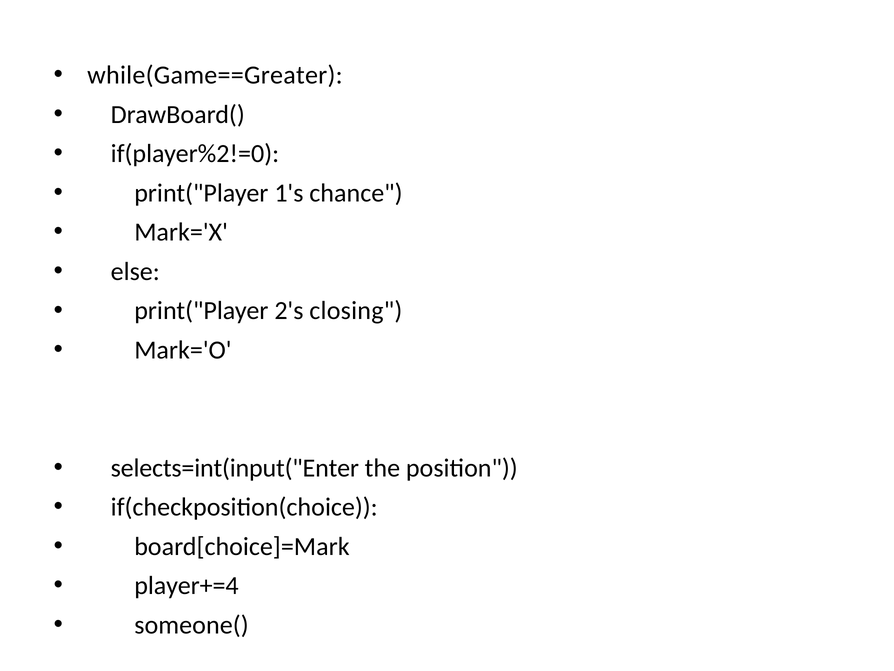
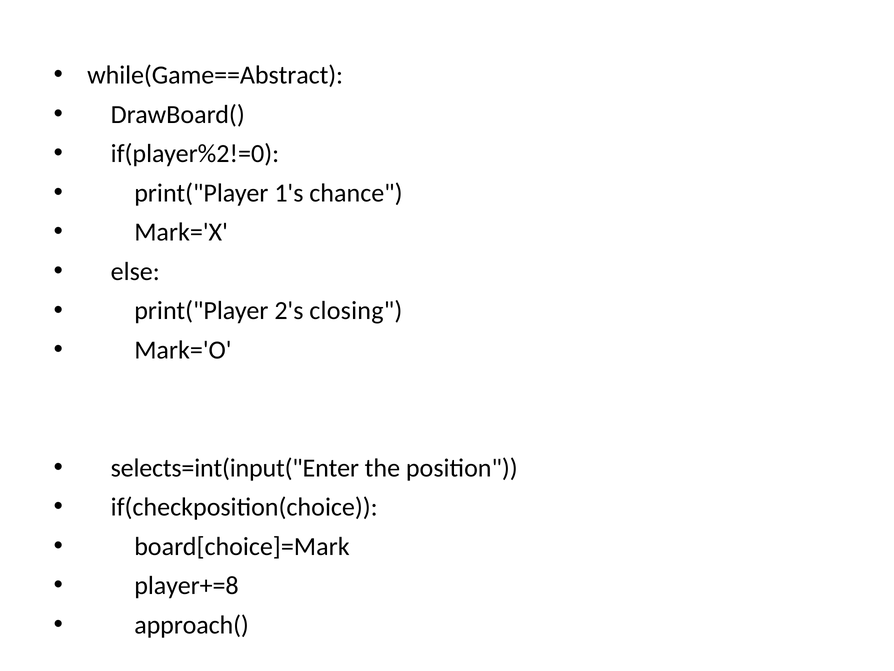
while(Game==Greater: while(Game==Greater -> while(Game==Abstract
player+=4: player+=4 -> player+=8
someone(: someone( -> approach(
